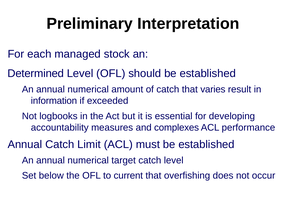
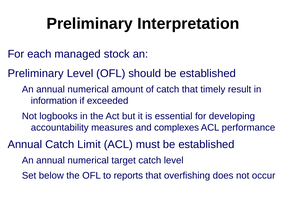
Determined at (36, 74): Determined -> Preliminary
varies: varies -> timely
current: current -> reports
